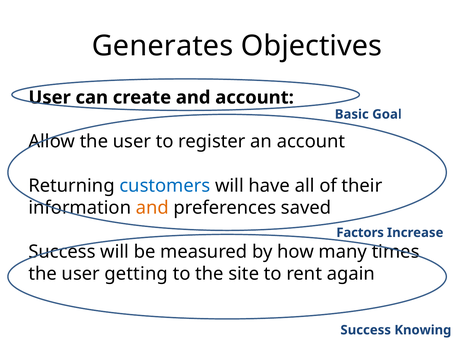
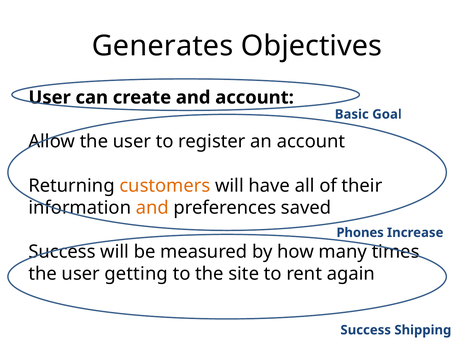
customers colour: blue -> orange
Factors: Factors -> Phones
Knowing: Knowing -> Shipping
